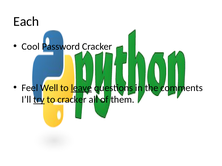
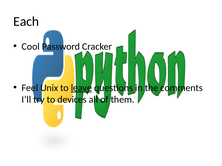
Well: Well -> Unix
try underline: present -> none
to cracker: cracker -> devices
